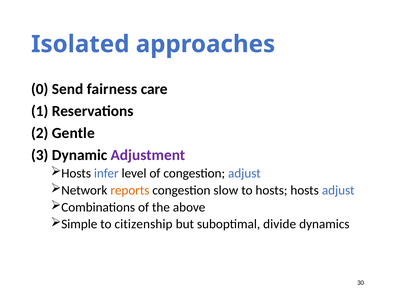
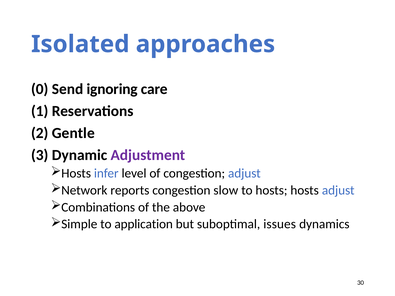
fairness: fairness -> ignoring
reports colour: orange -> black
citizenship: citizenship -> application
divide: divide -> issues
